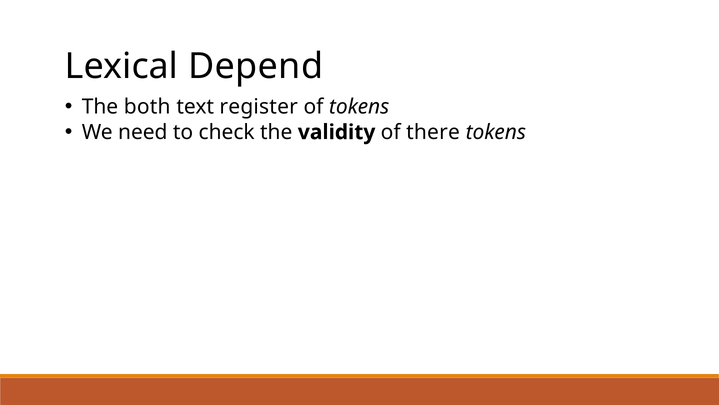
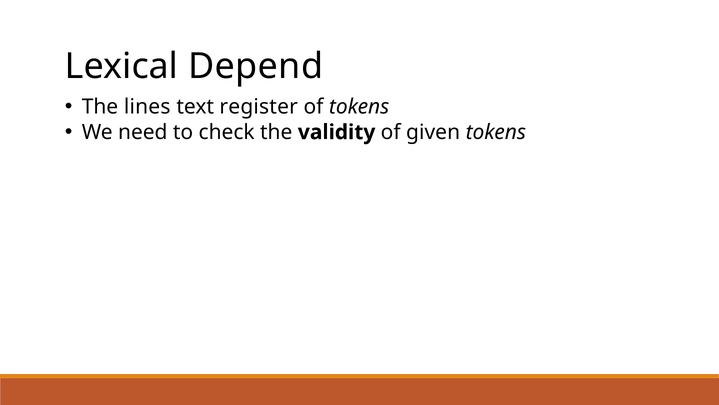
both: both -> lines
there: there -> given
